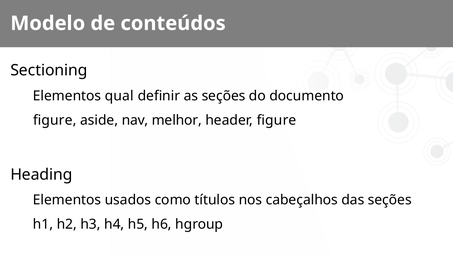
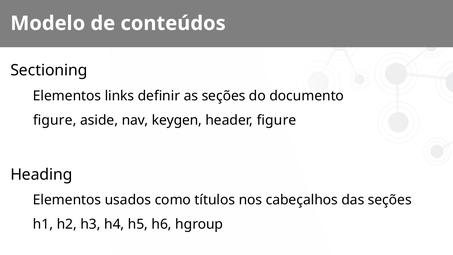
qual: qual -> links
melhor: melhor -> keygen
